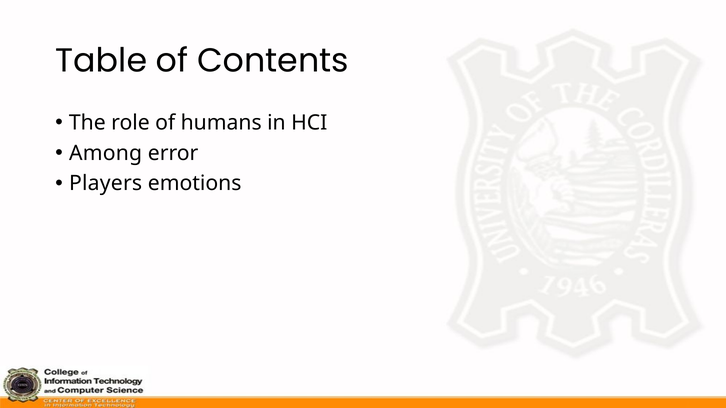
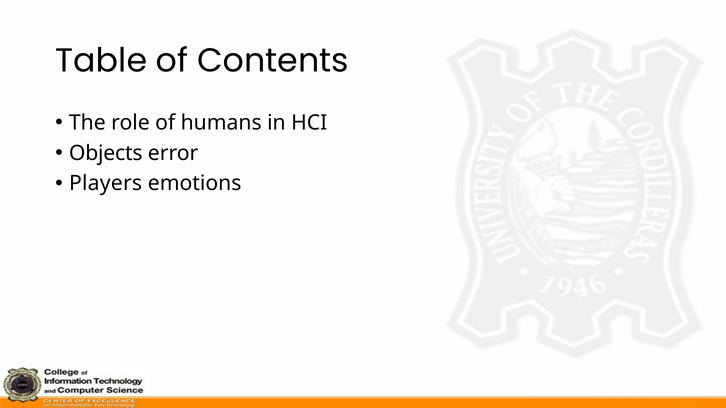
Among: Among -> Objects
